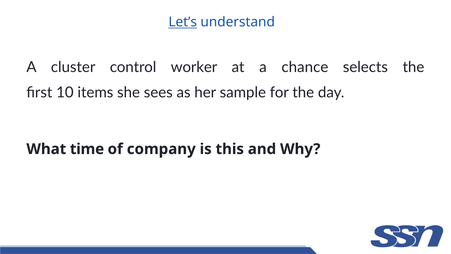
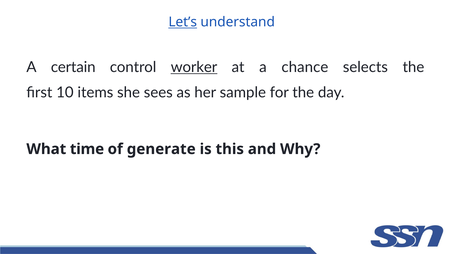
cluster: cluster -> certain
worker underline: none -> present
company: company -> generate
